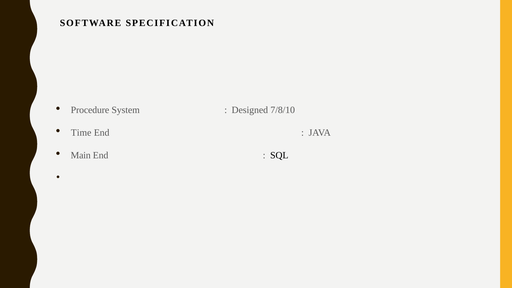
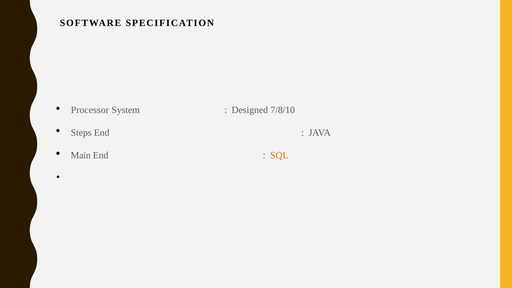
Procedure: Procedure -> Processor
Time: Time -> Steps
SQL colour: black -> orange
